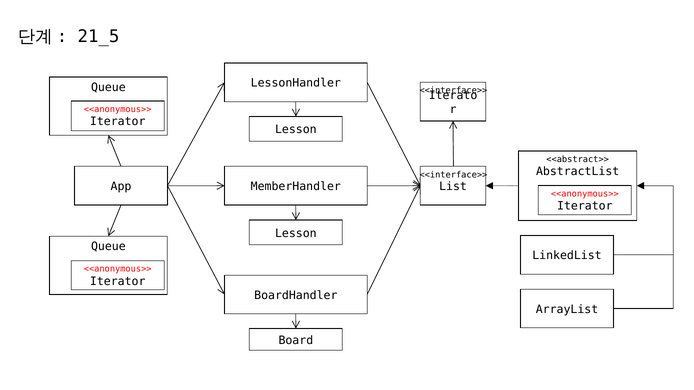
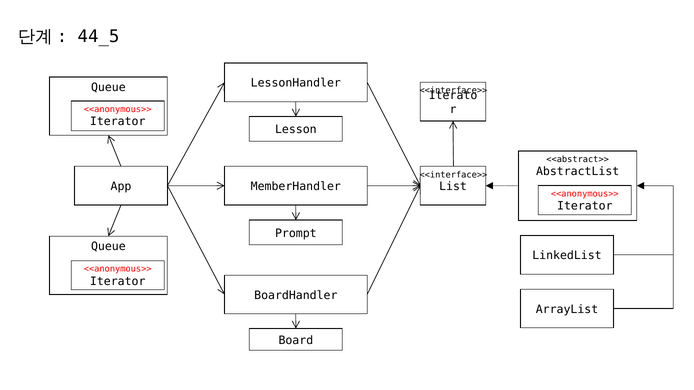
21_5: 21_5 -> 44_5
Lesson at (296, 233): Lesson -> Prompt
